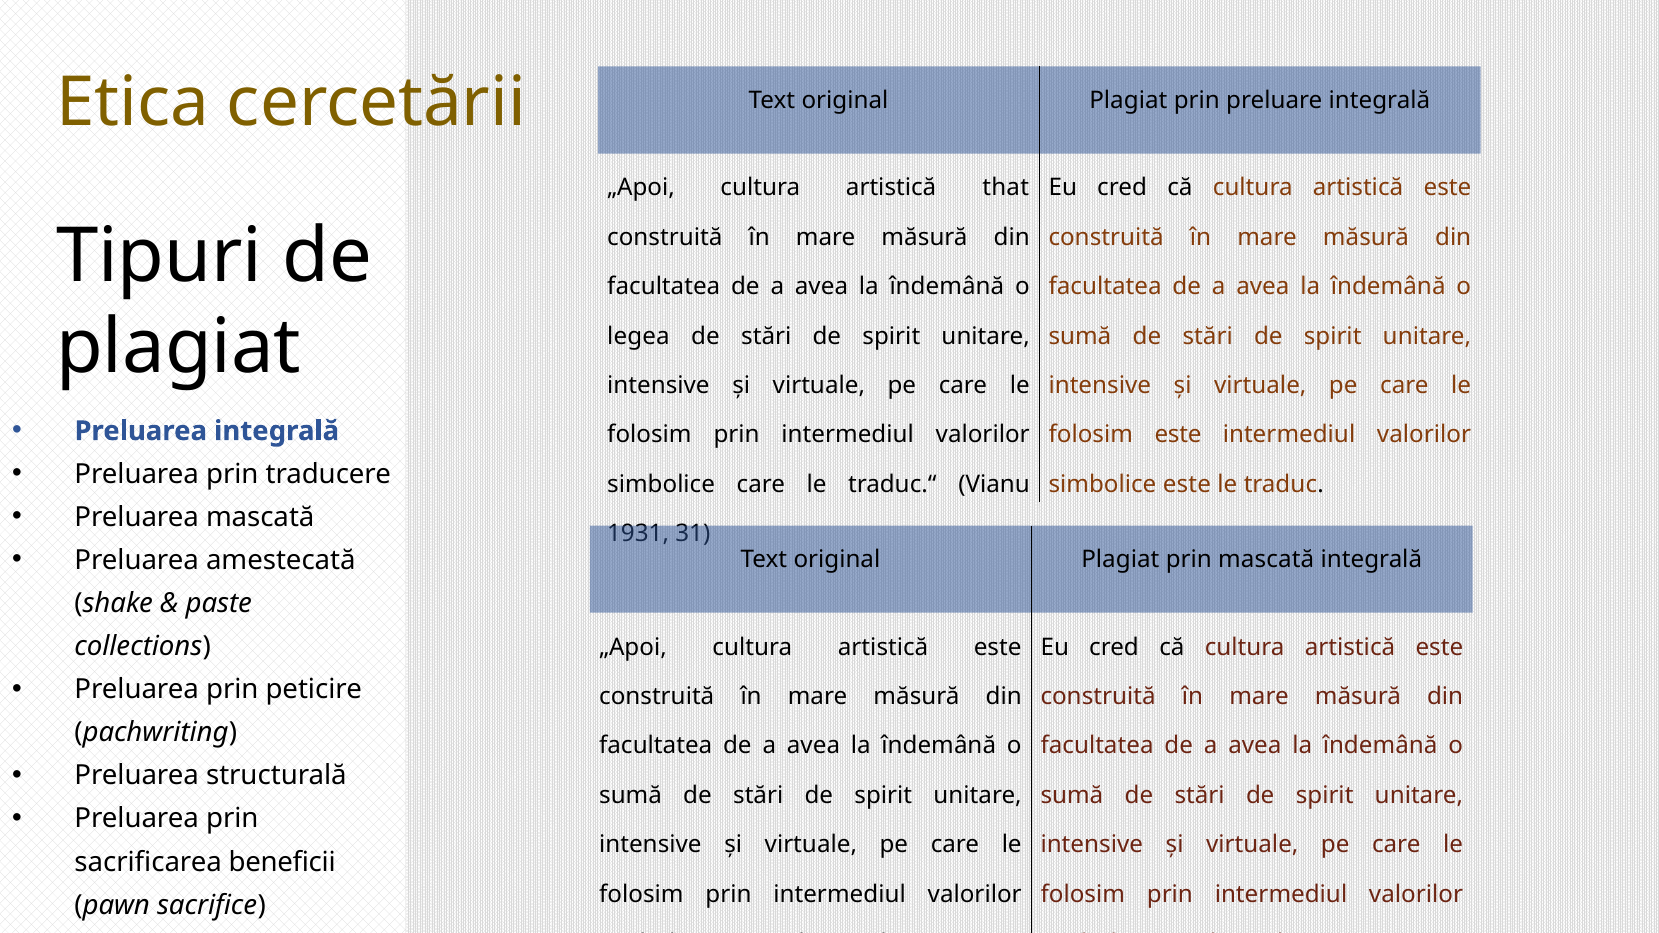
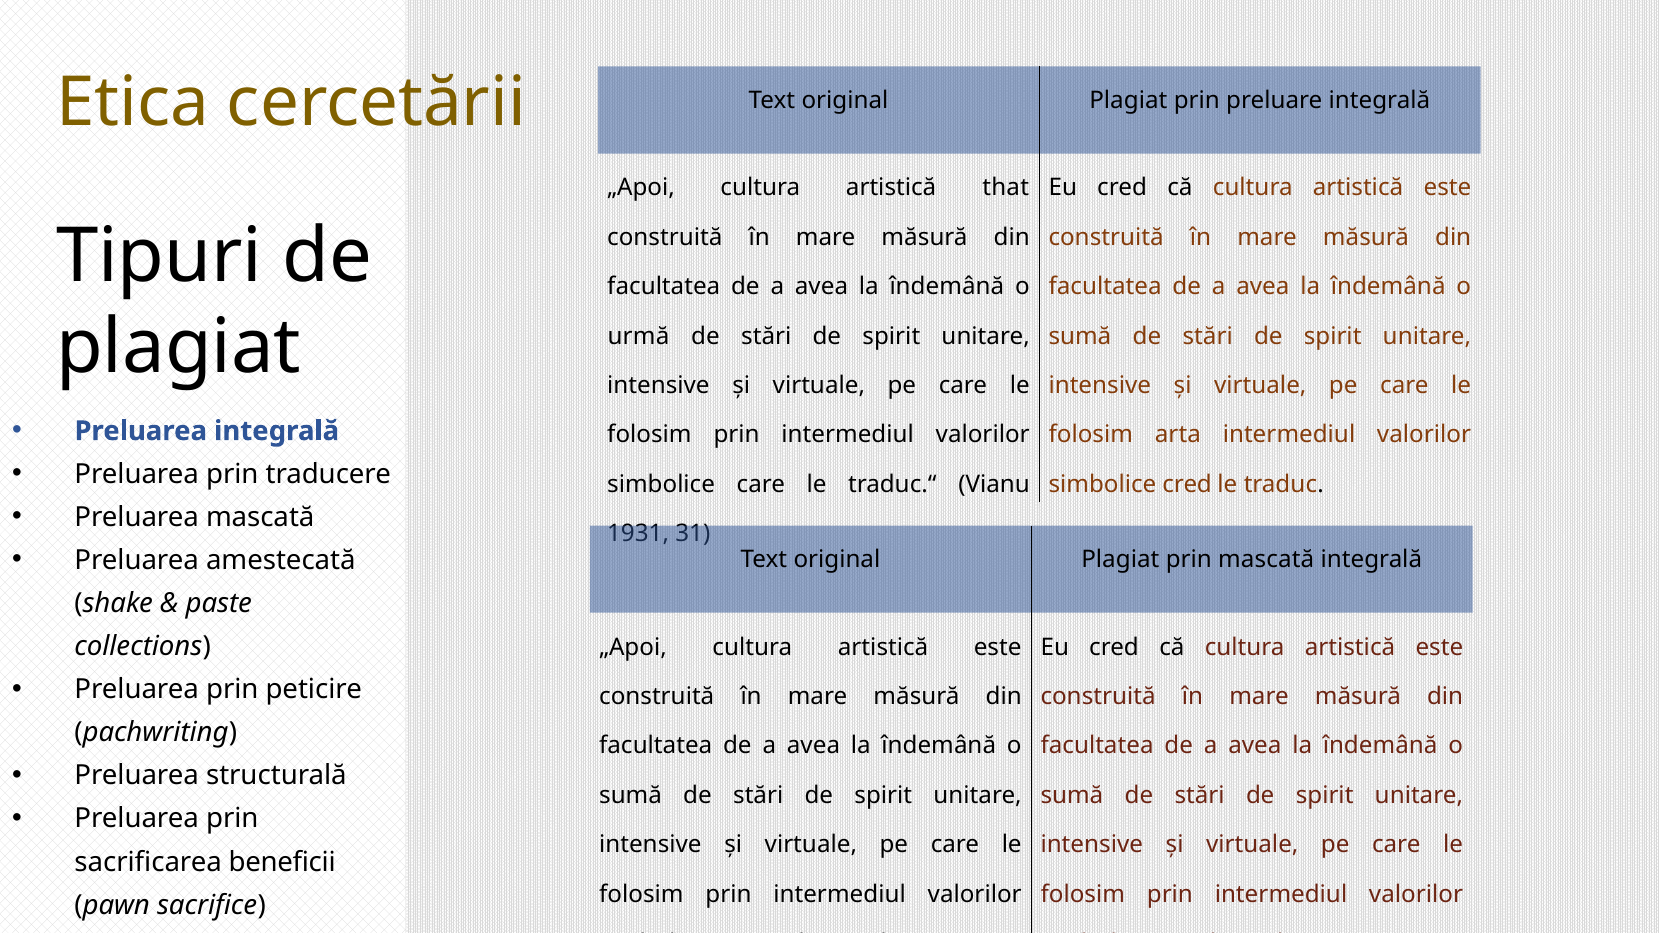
legea: legea -> urmă
folosim este: este -> arta
simbolice este: este -> cred
